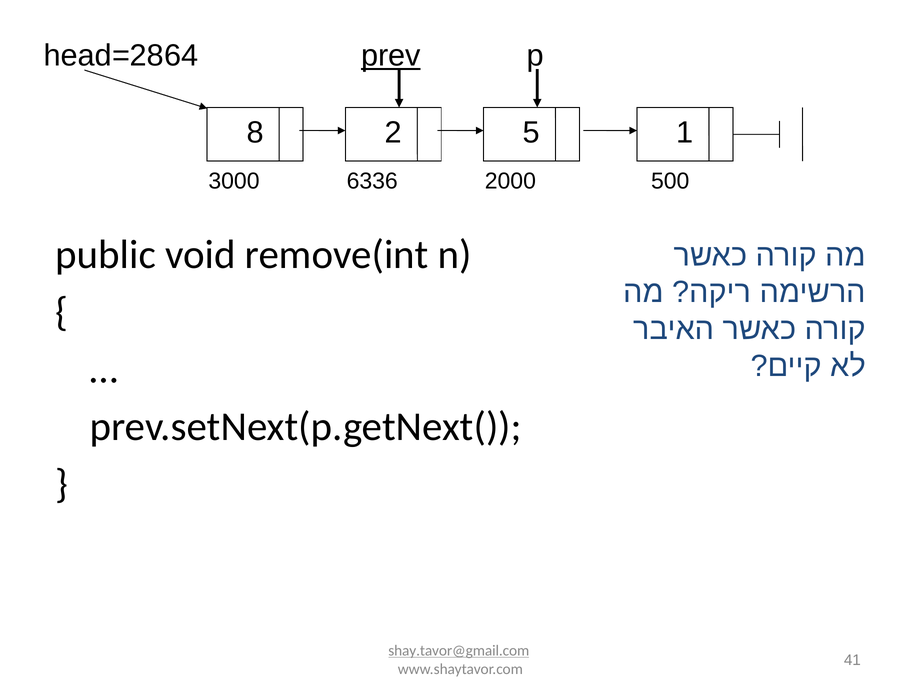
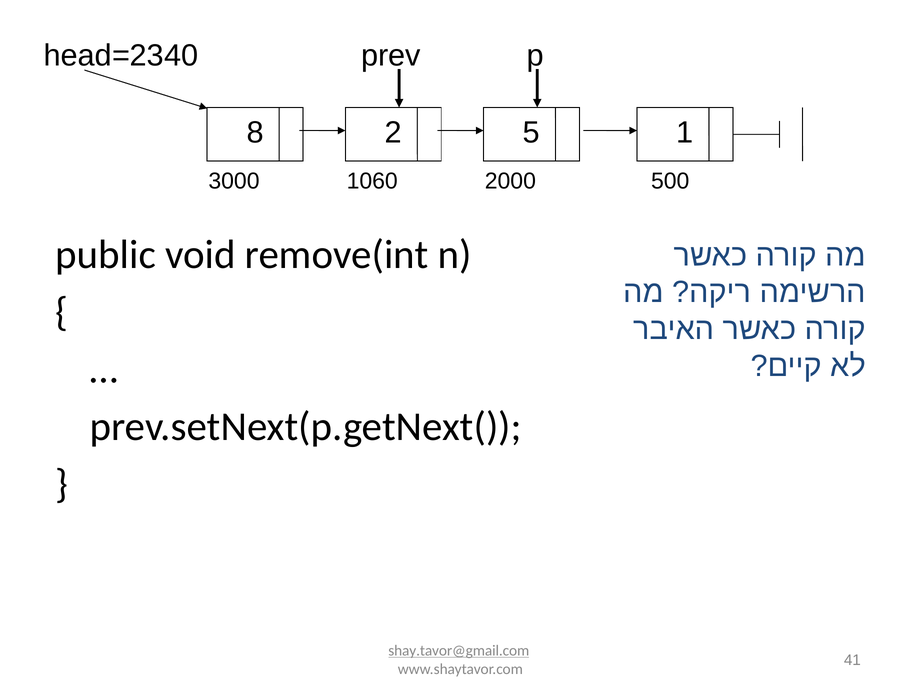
head=2864: head=2864 -> head=2340
prev underline: present -> none
6336: 6336 -> 1060
